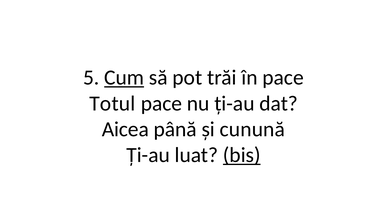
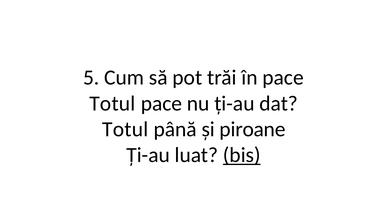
Cum underline: present -> none
Aicea at (125, 129): Aicea -> Totul
cunună: cunună -> piroane
